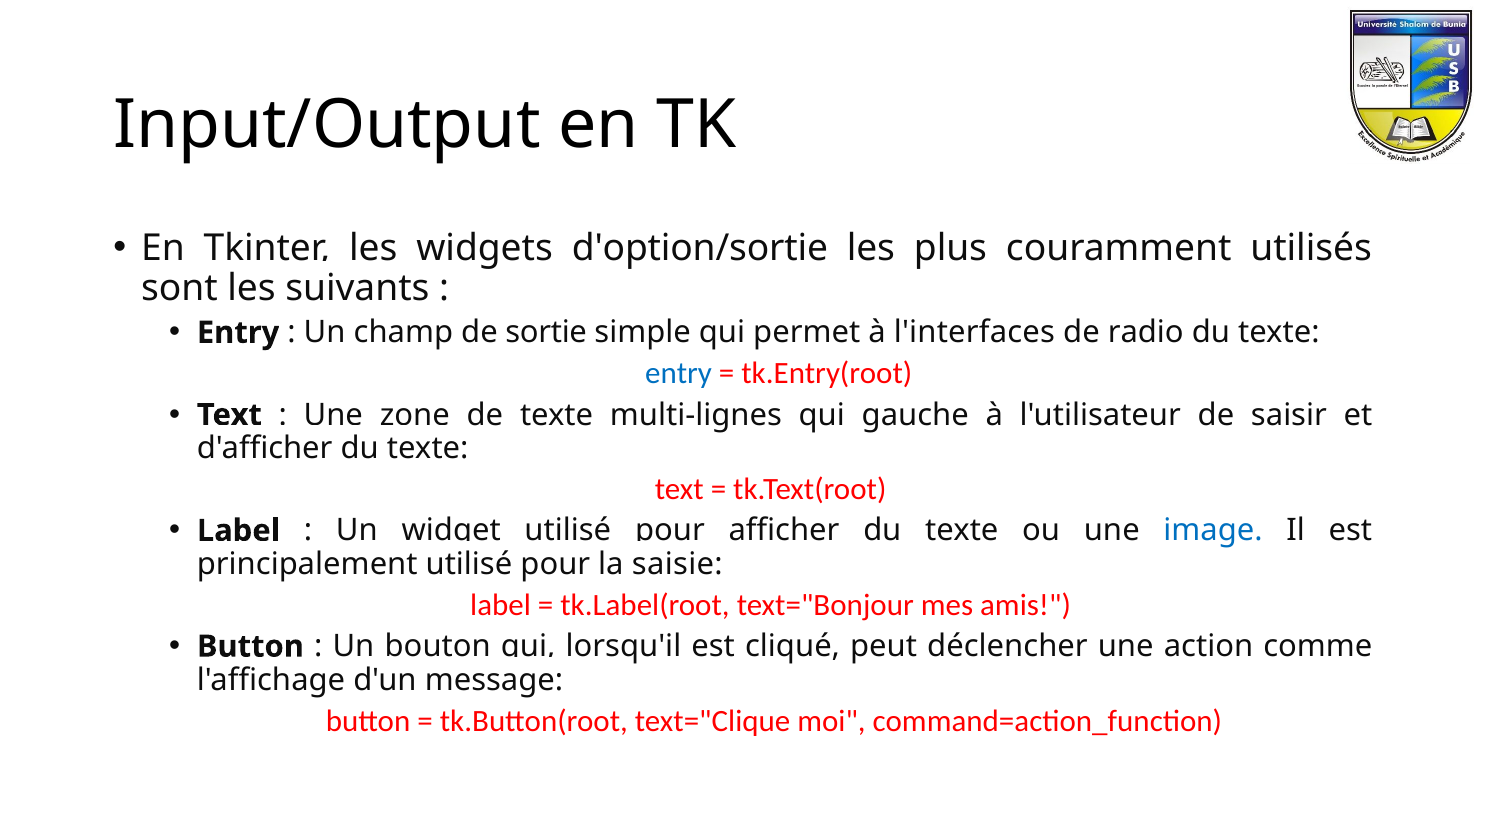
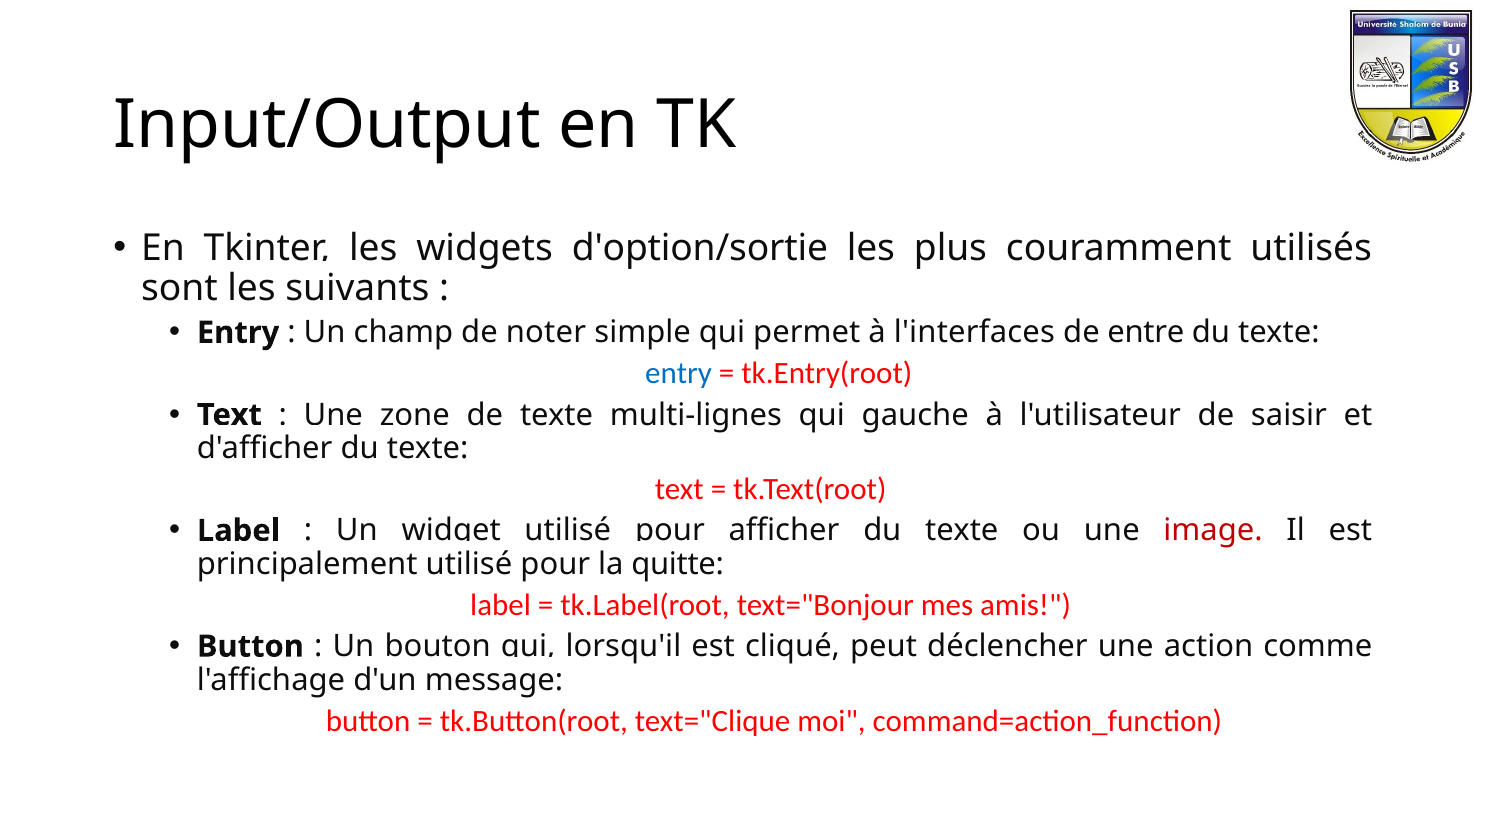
sortie: sortie -> noter
radio: radio -> entre
image colour: blue -> red
saisie: saisie -> quitte
